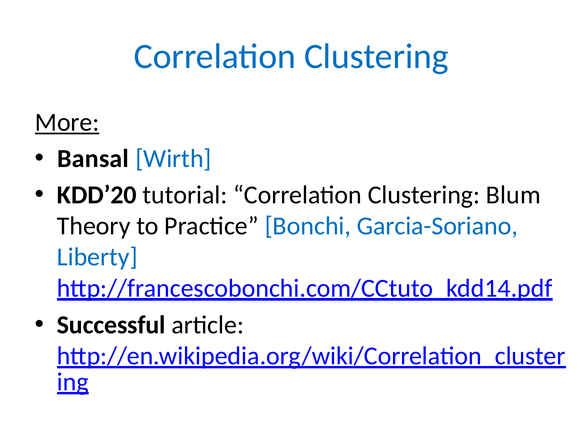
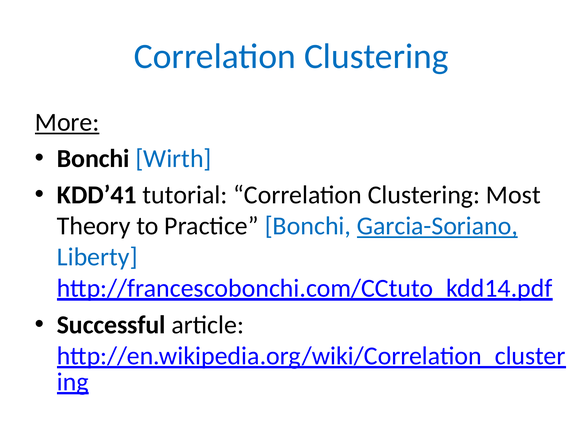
Bansal at (93, 159): Bansal -> Bonchi
KDD’20: KDD’20 -> KDD’41
Blum: Blum -> Most
Garcia-Soriano underline: none -> present
